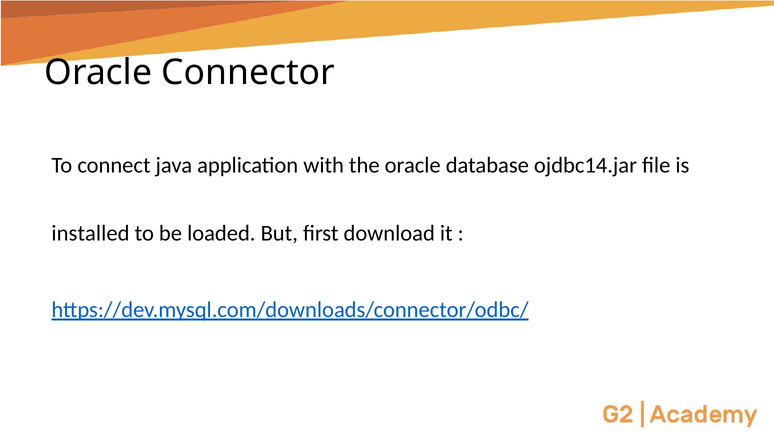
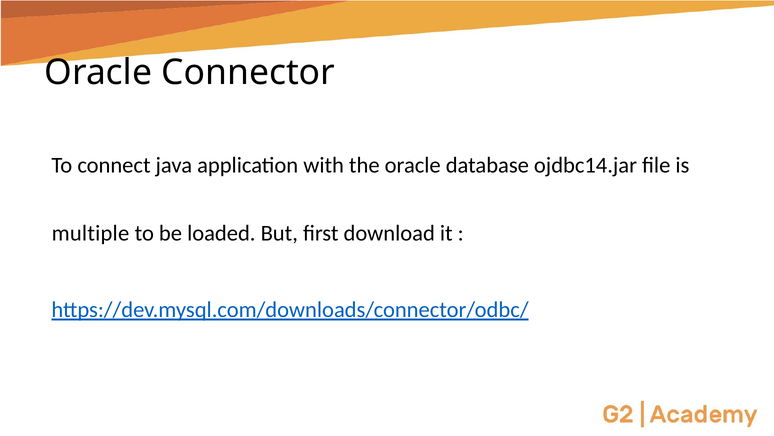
installed: installed -> multiple
